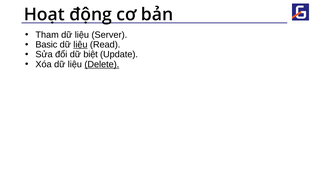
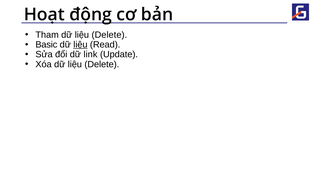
Server at (109, 35): Server -> Delete
biệt: biệt -> link
Delete at (102, 64) underline: present -> none
